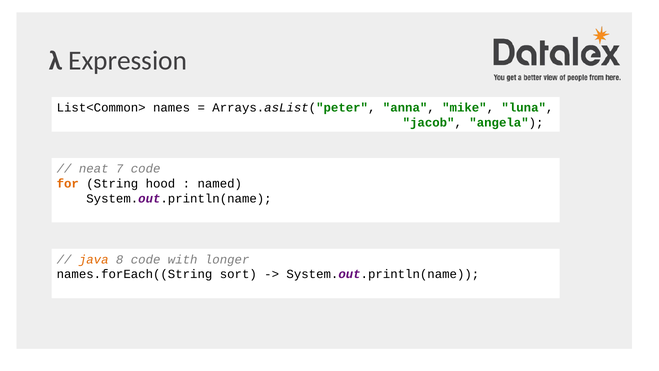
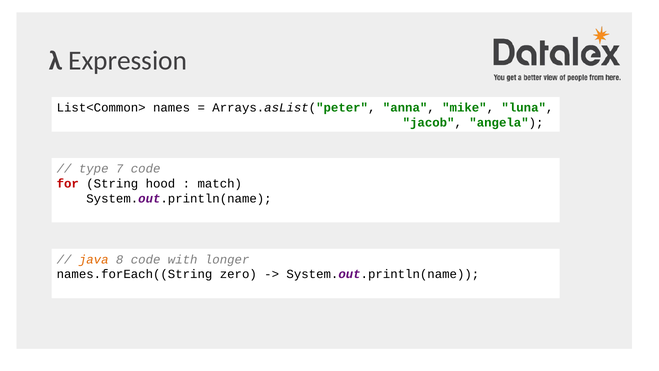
neat: neat -> type
for colour: orange -> red
named: named -> match
sort: sort -> zero
